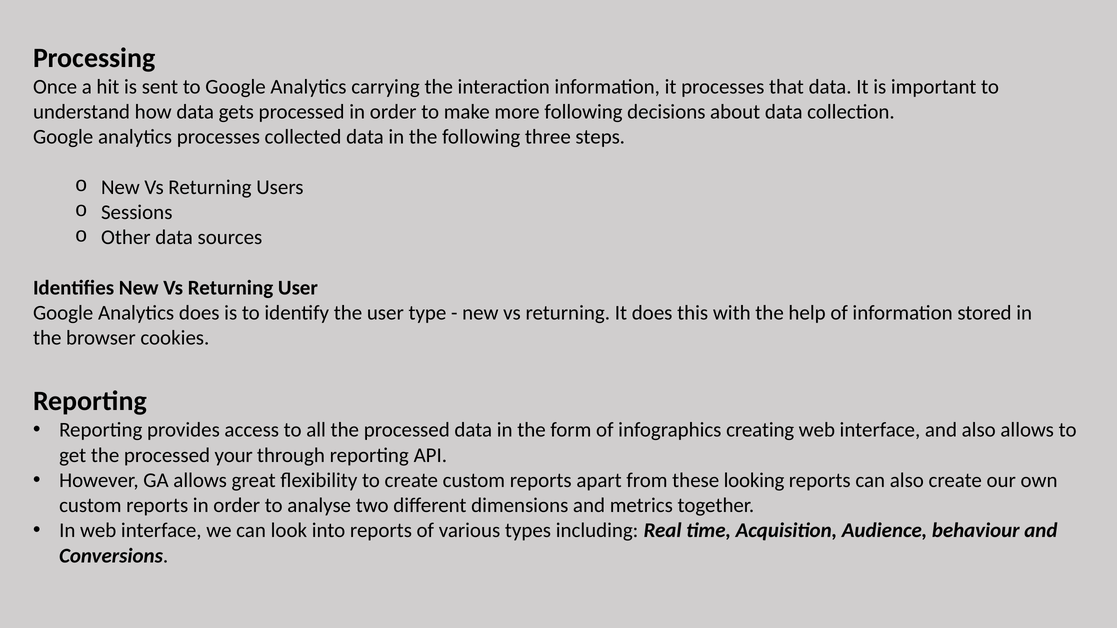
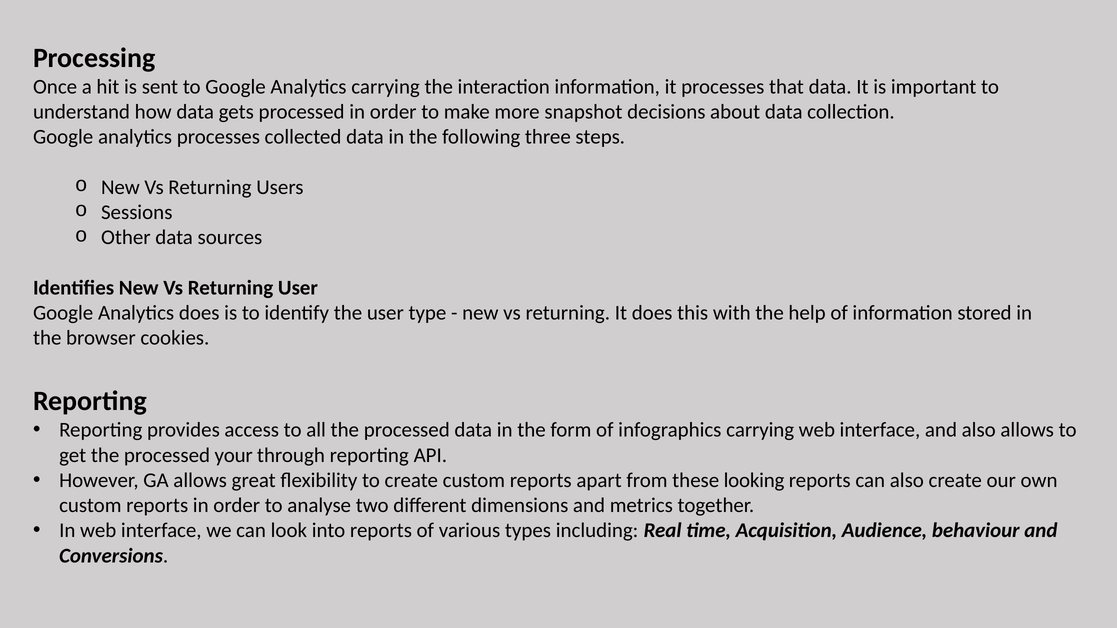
more following: following -> snapshot
infographics creating: creating -> carrying
